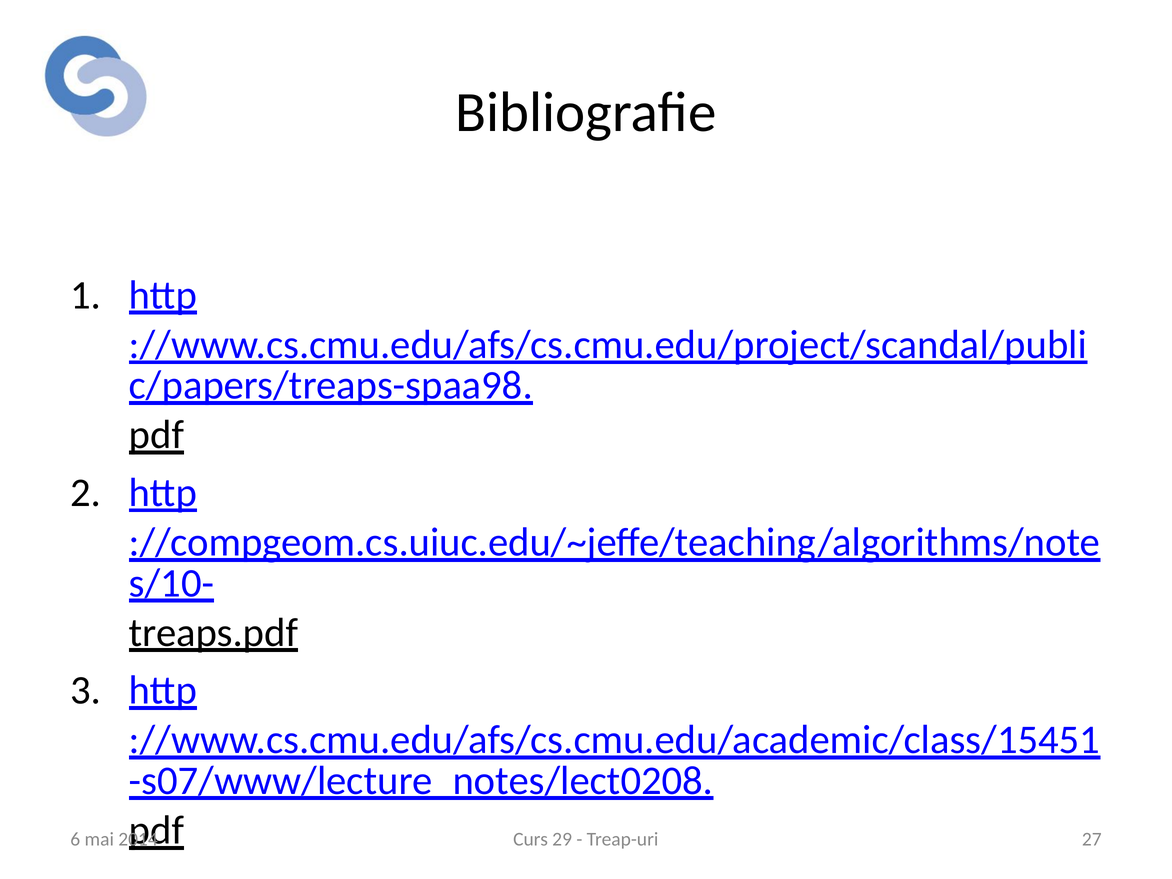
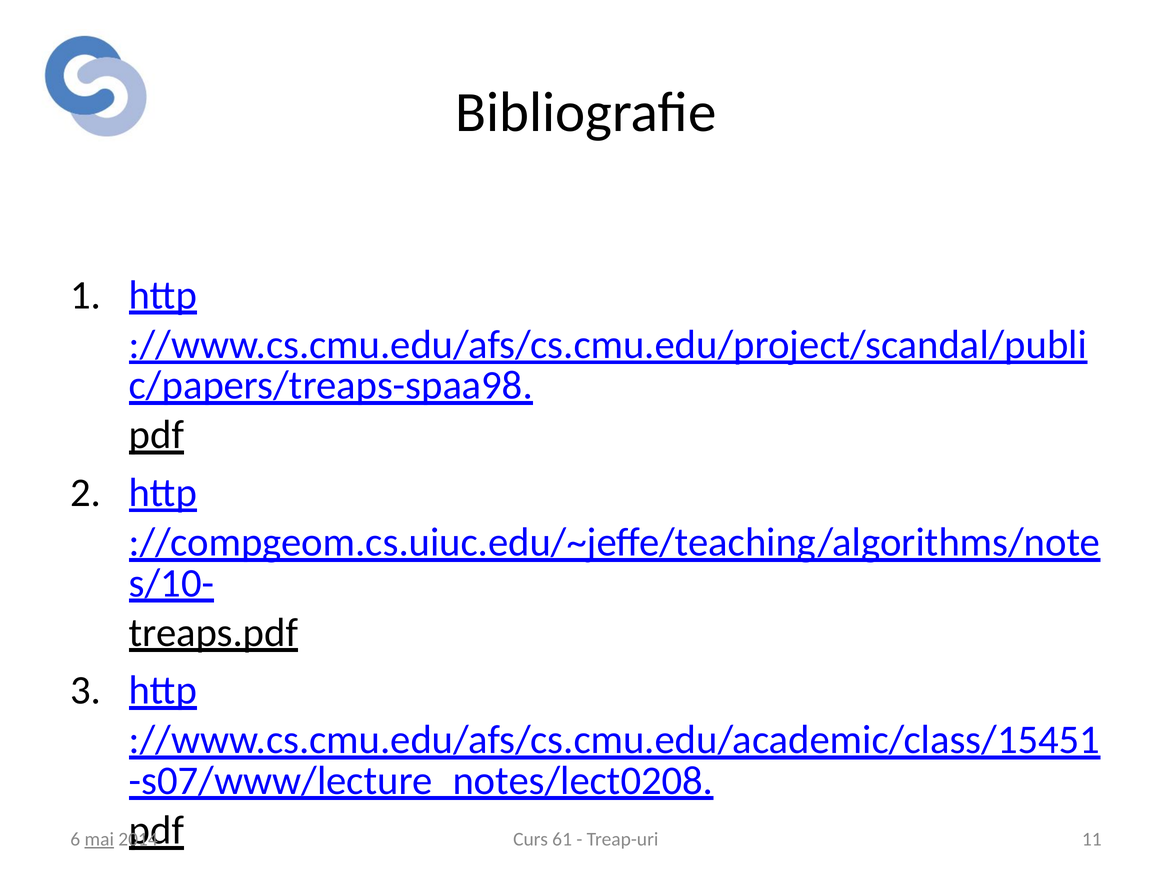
29: 29 -> 61
27: 27 -> 11
mai underline: none -> present
